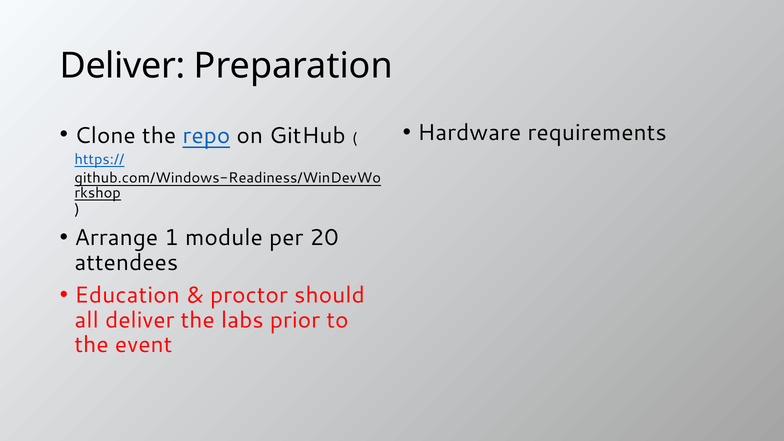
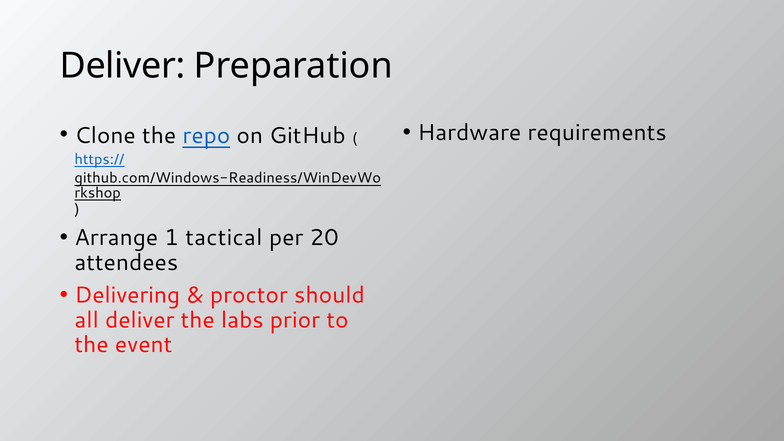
module: module -> tactical
Education: Education -> Delivering
